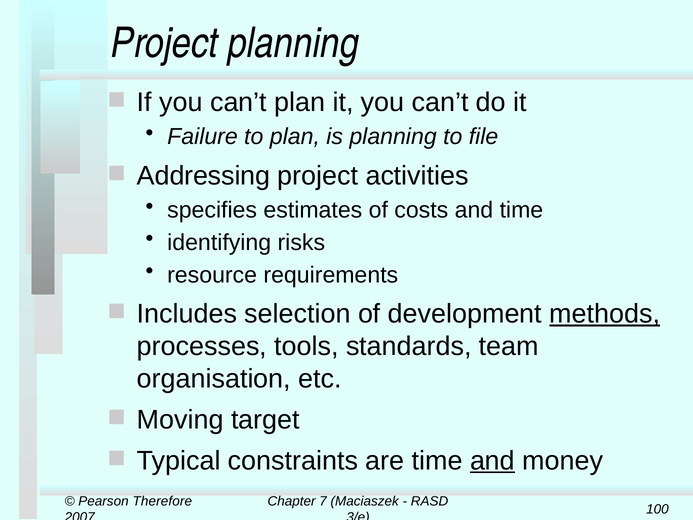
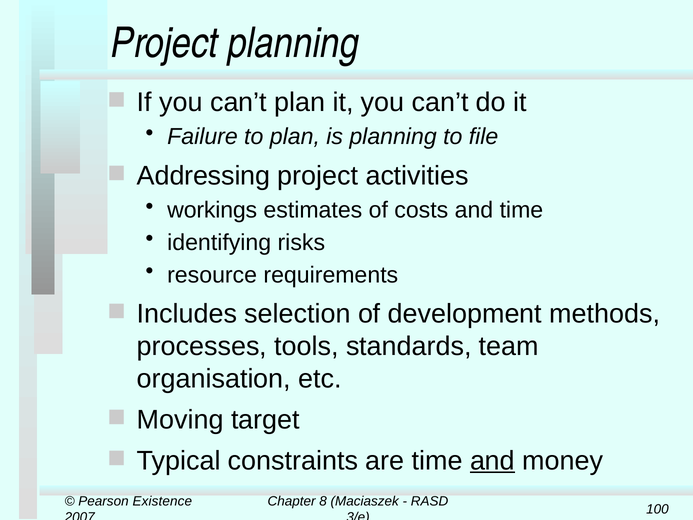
specifies: specifies -> workings
methods underline: present -> none
Therefore: Therefore -> Existence
7: 7 -> 8
